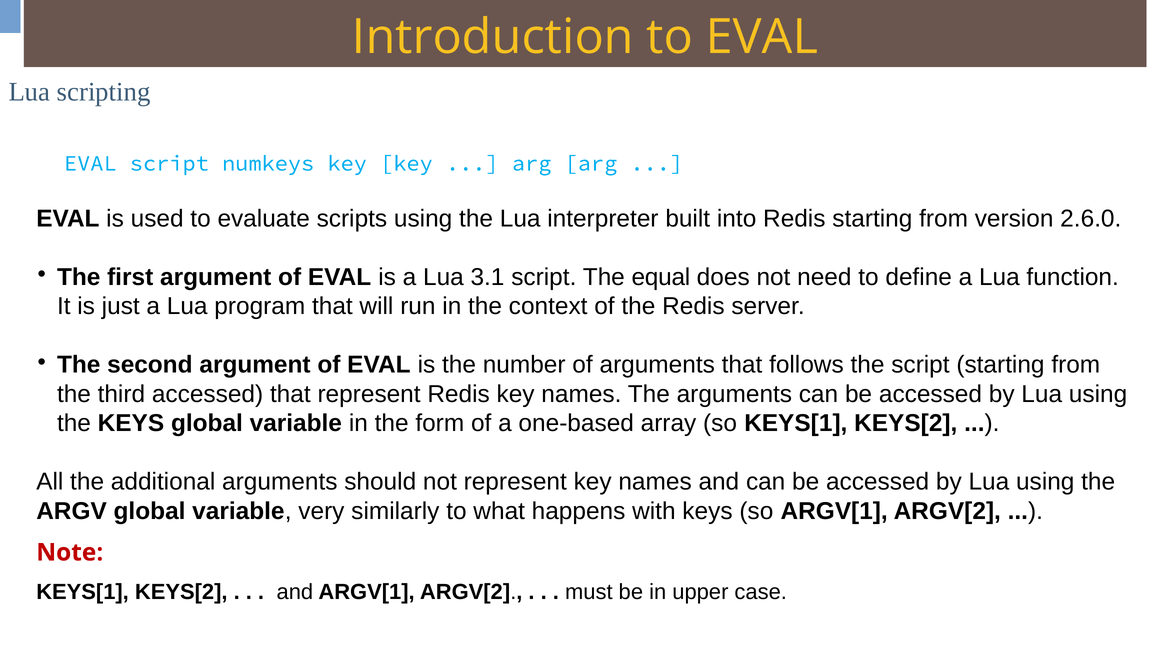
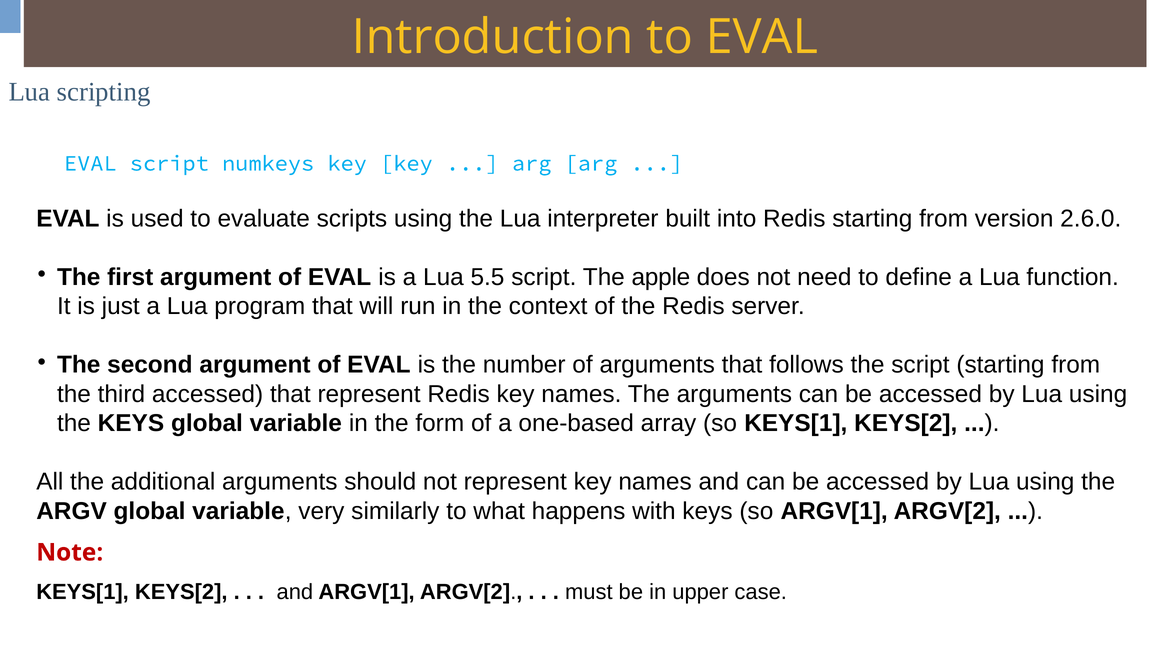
3.1: 3.1 -> 5.5
equal: equal -> apple
